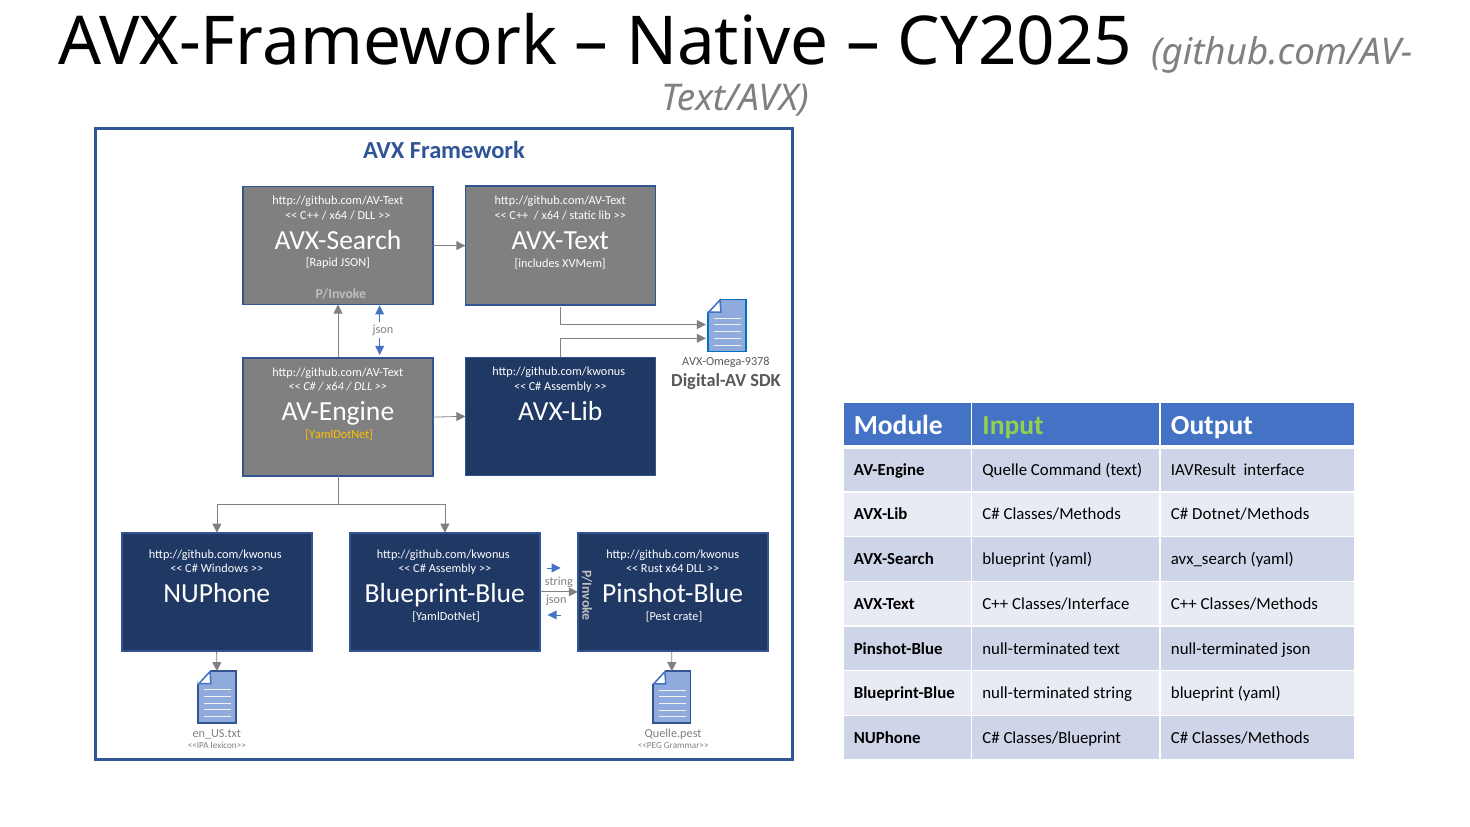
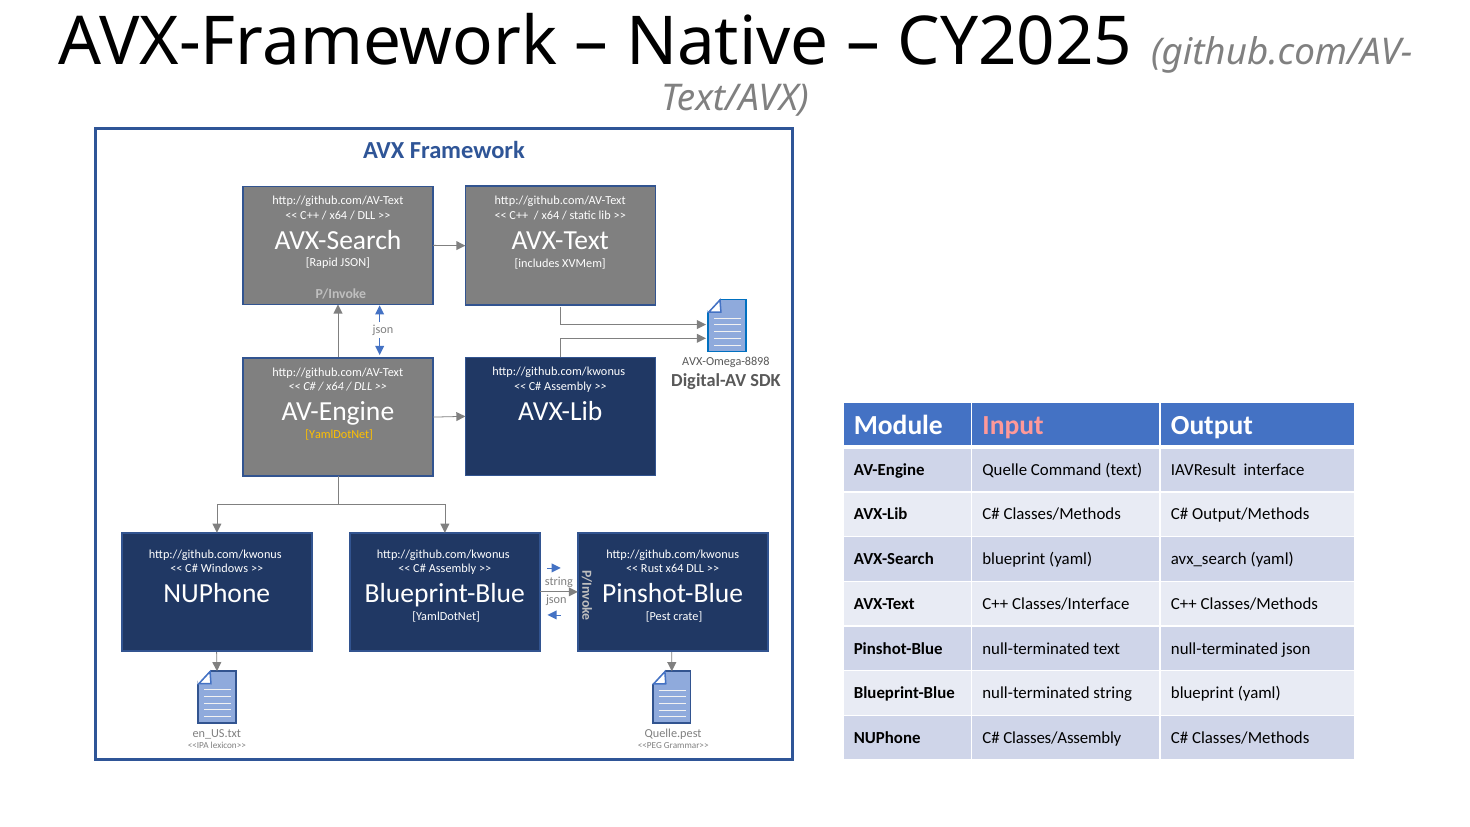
AVX-Omega-9378: AVX-Omega-9378 -> AVX-Omega-8898
Input colour: light green -> pink
Dotnet/Methods: Dotnet/Methods -> Output/Methods
Classes/Blueprint: Classes/Blueprint -> Classes/Assembly
